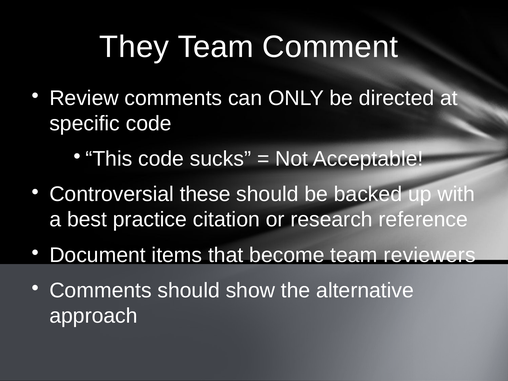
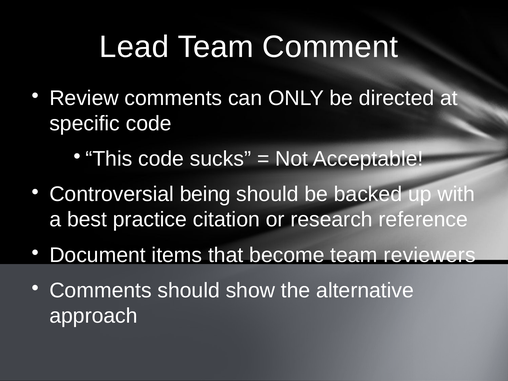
They: They -> Lead
these: these -> being
